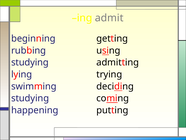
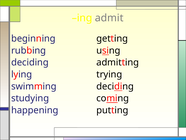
studying at (30, 62): studying -> deciding
